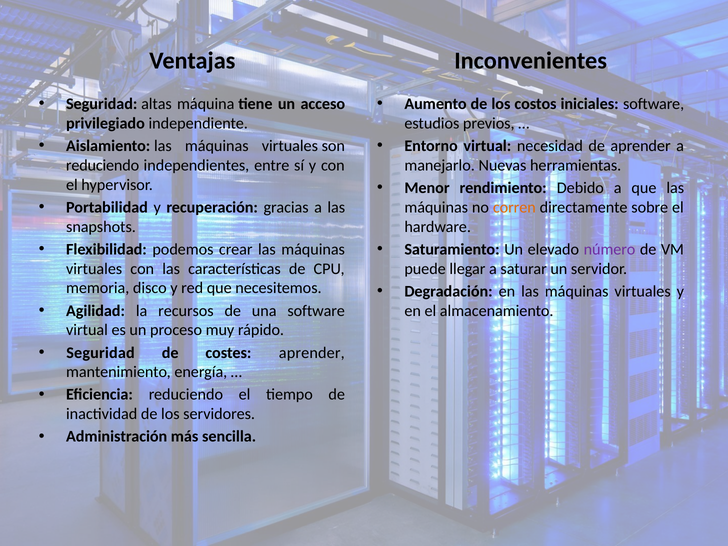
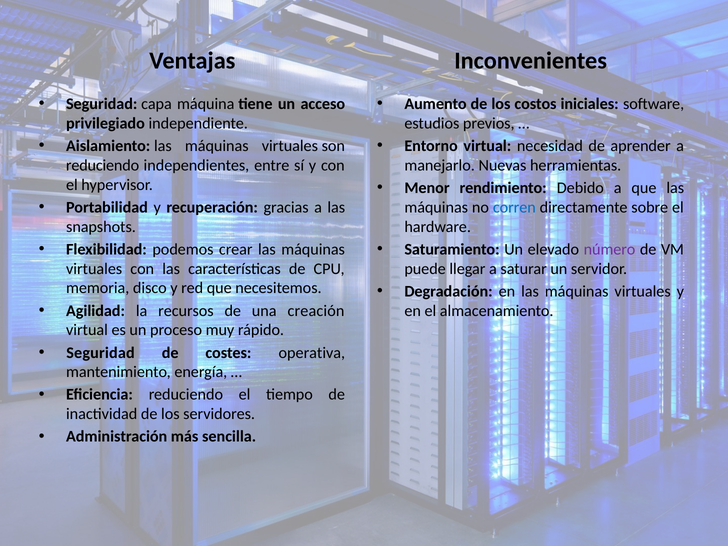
altas: altas -> capa
corren colour: orange -> blue
una software: software -> creación
costes aprender: aprender -> operativa
